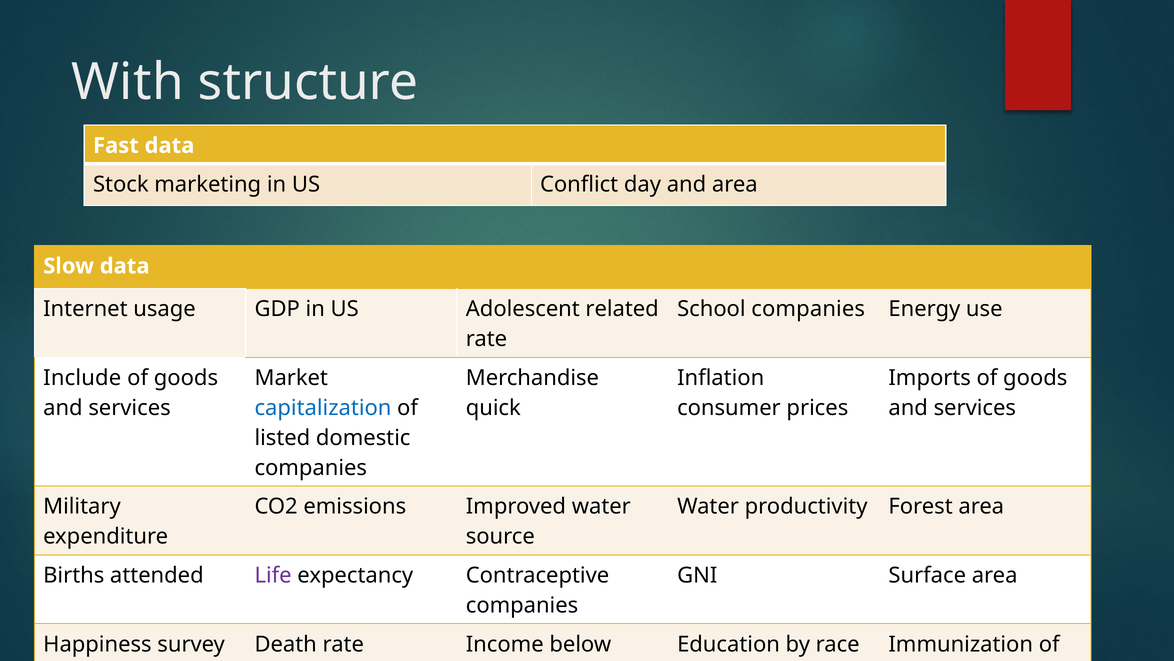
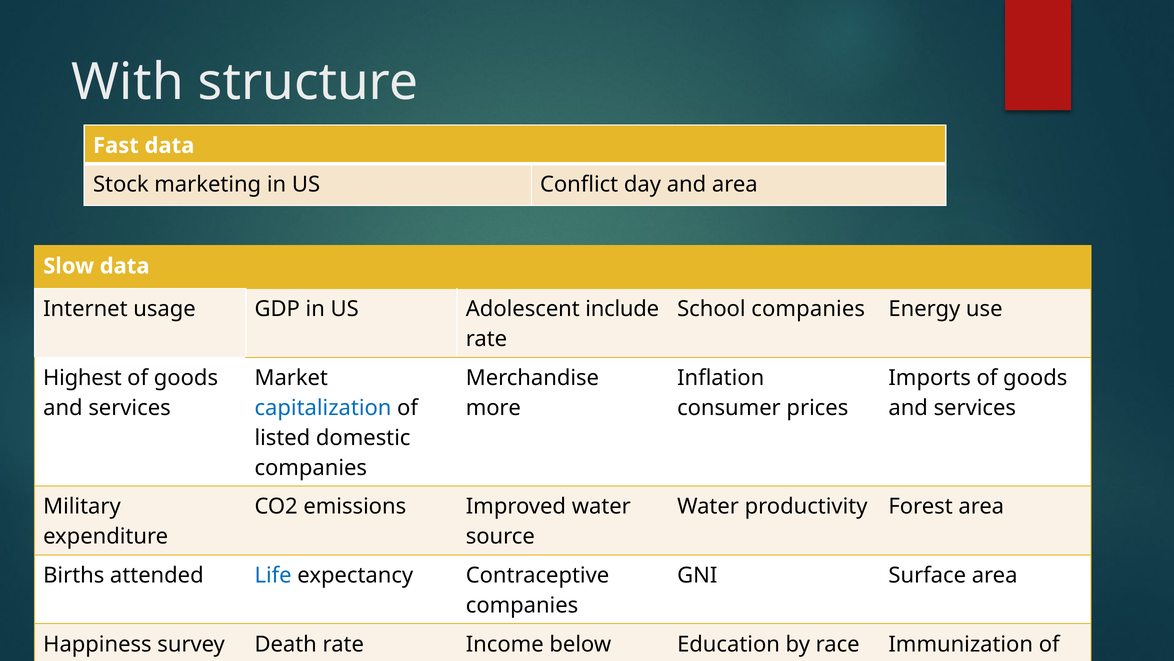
related: related -> include
Include: Include -> Highest
quick: quick -> more
Life colour: purple -> blue
